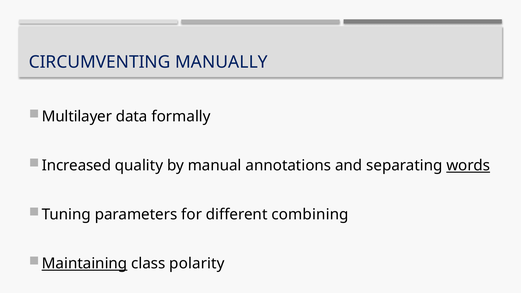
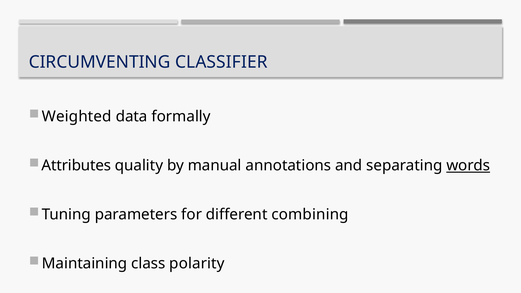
MANUALLY: MANUALLY -> CLASSIFIER
Multilayer: Multilayer -> Weighted
Increased: Increased -> Attributes
Maintaining underline: present -> none
